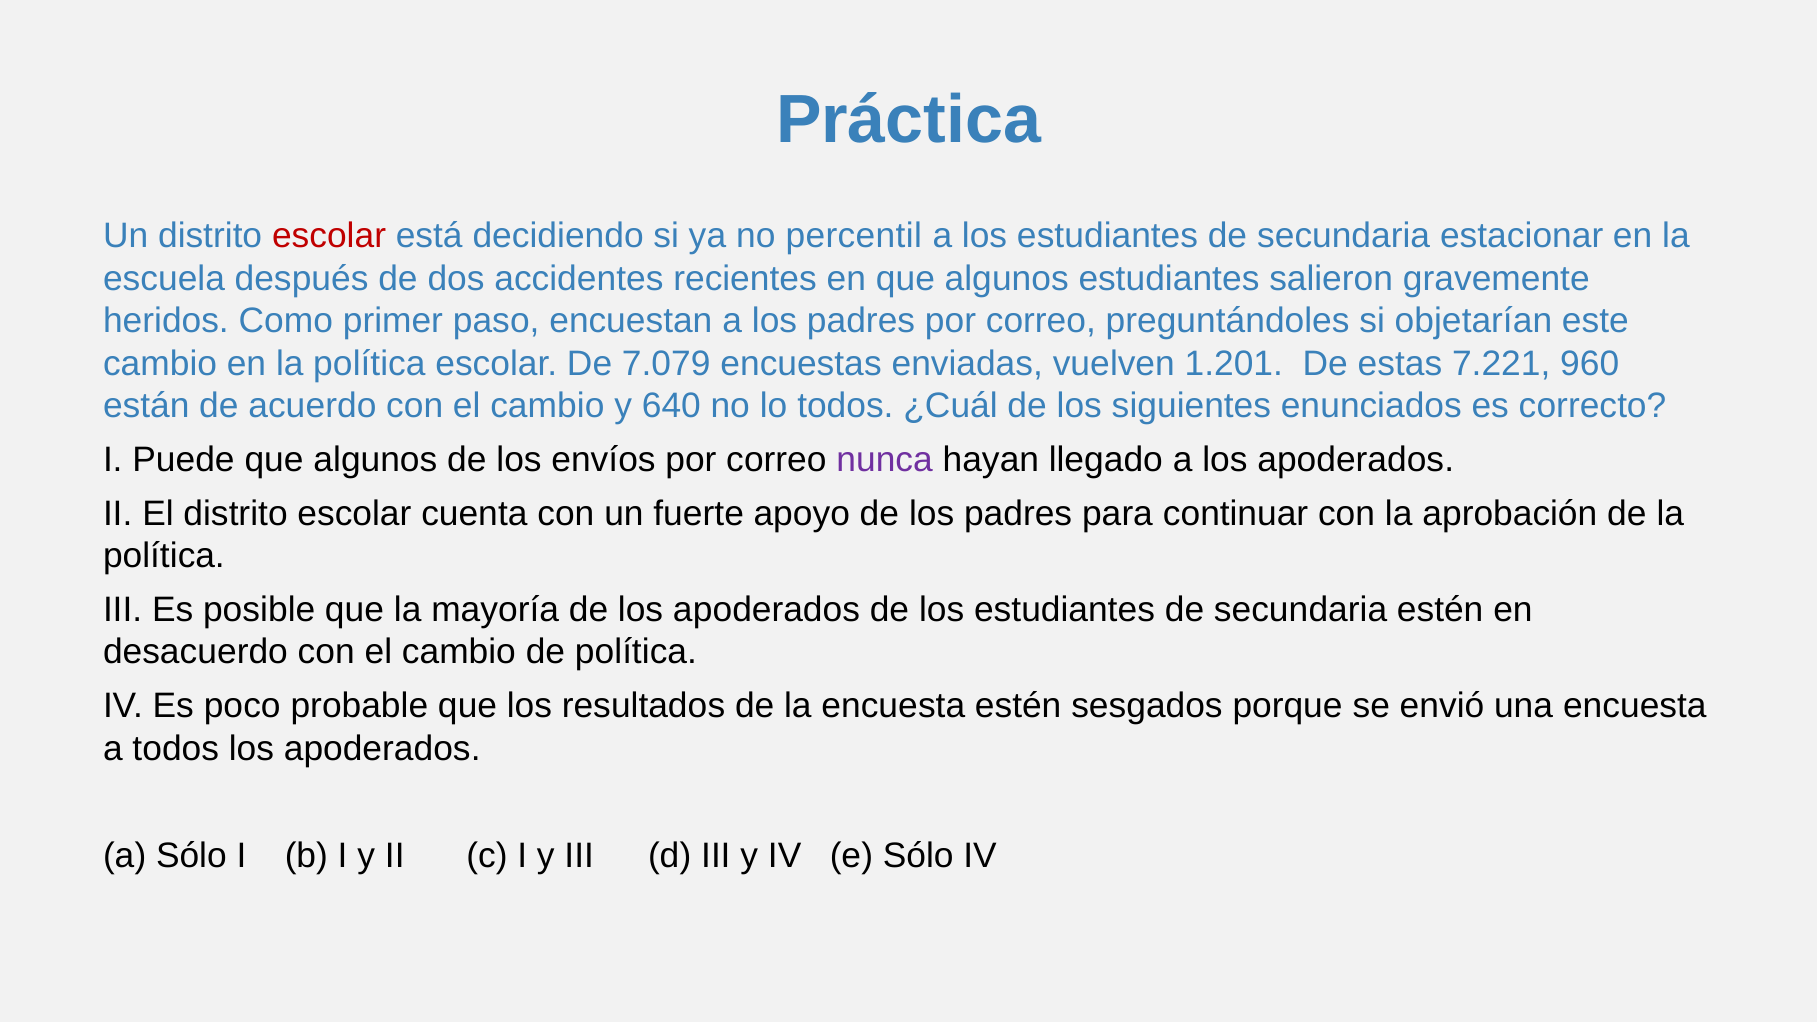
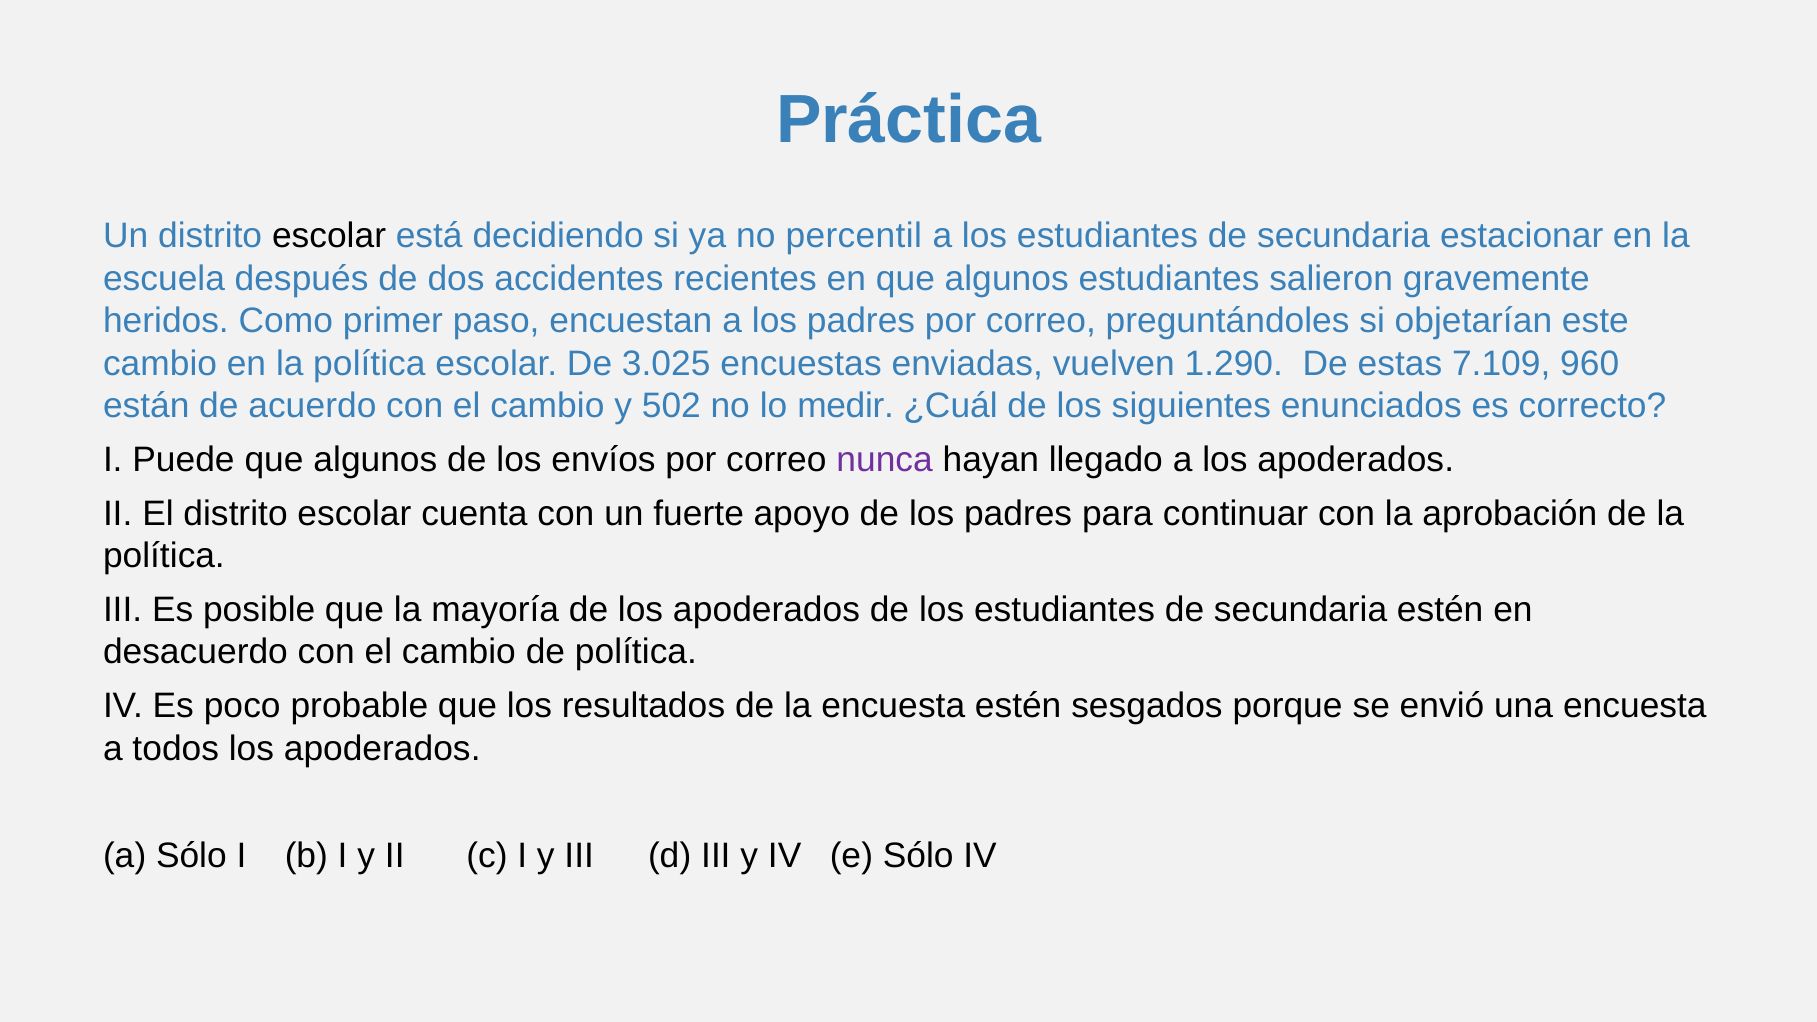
escolar at (329, 236) colour: red -> black
7.079: 7.079 -> 3.025
1.201: 1.201 -> 1.290
7.221: 7.221 -> 7.109
640: 640 -> 502
lo todos: todos -> medir
